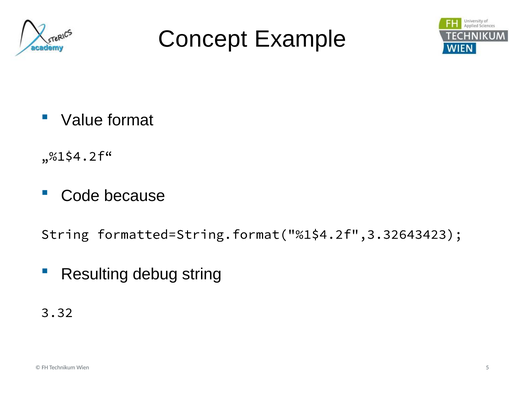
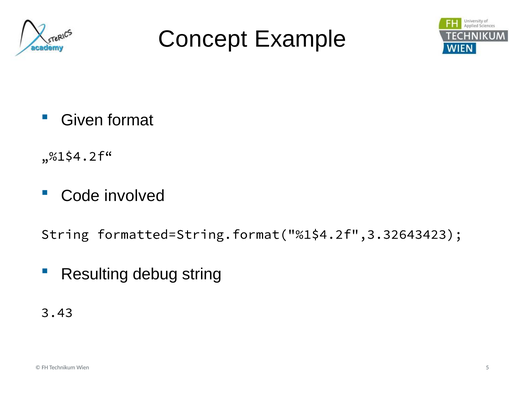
Value: Value -> Given
because: because -> involved
3.32: 3.32 -> 3.43
